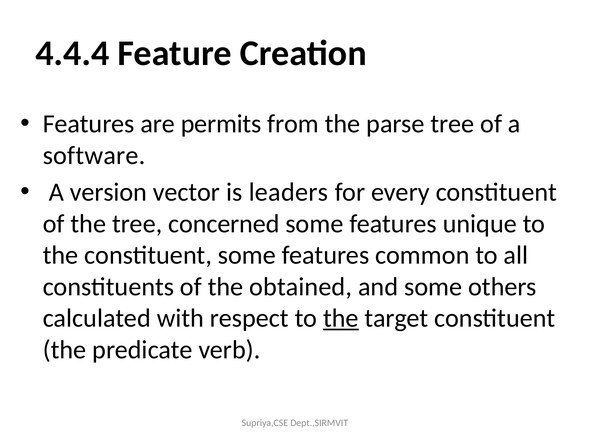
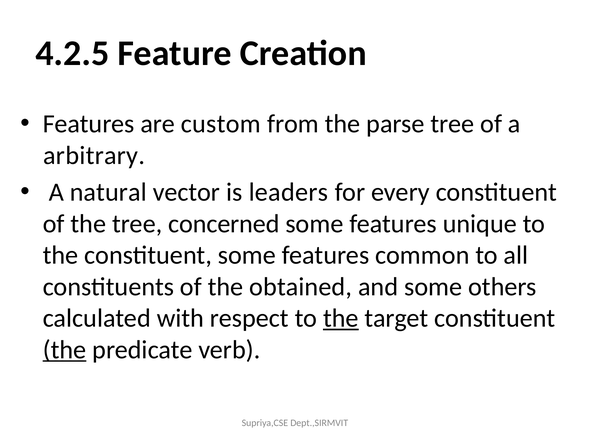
4.4.4: 4.4.4 -> 4.2.5
permits: permits -> custom
software: software -> arbitrary
version: version -> natural
the at (65, 349) underline: none -> present
